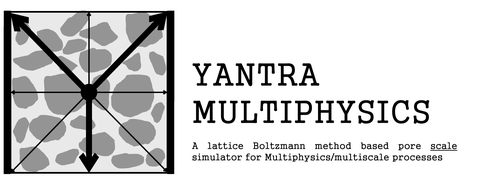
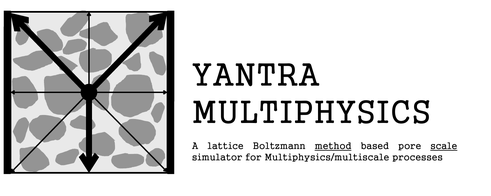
method underline: none -> present
